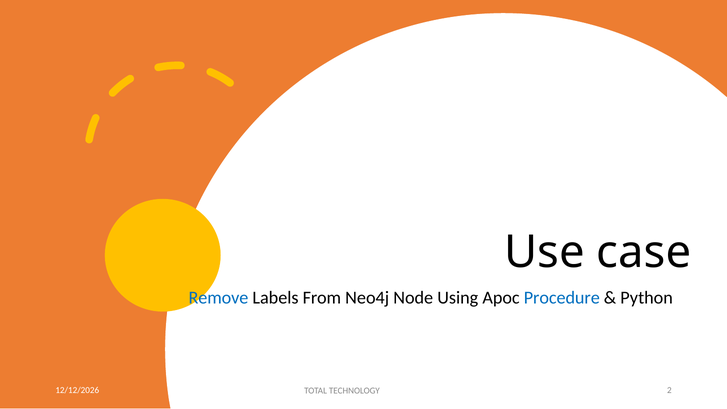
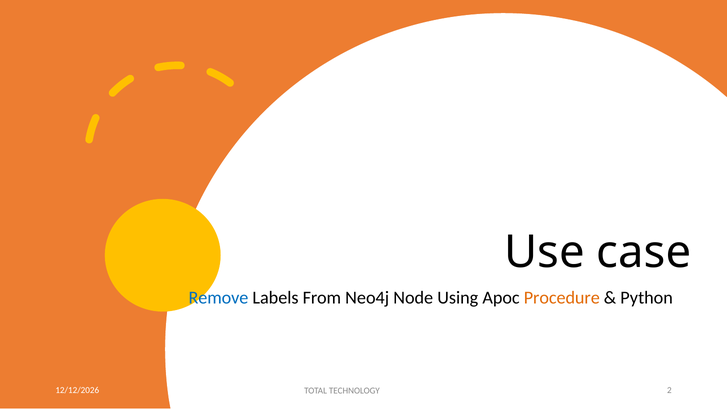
Procedure colour: blue -> orange
